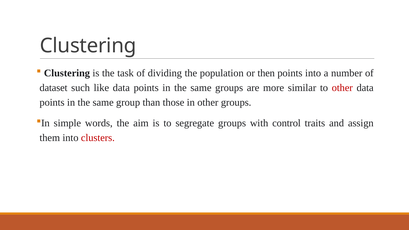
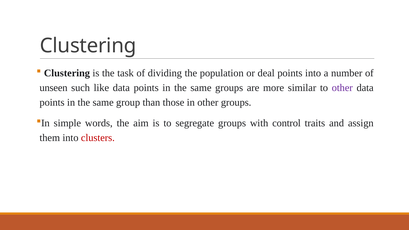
then: then -> deal
dataset: dataset -> unseen
other at (342, 88) colour: red -> purple
